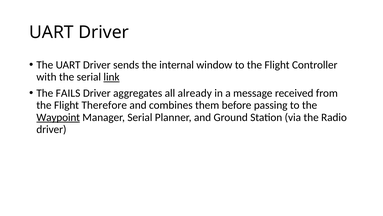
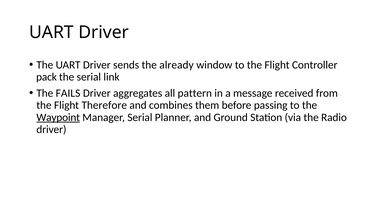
internal: internal -> already
with: with -> pack
link underline: present -> none
already: already -> pattern
